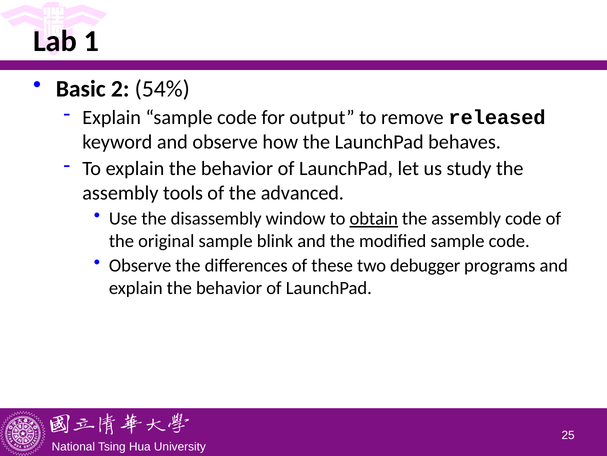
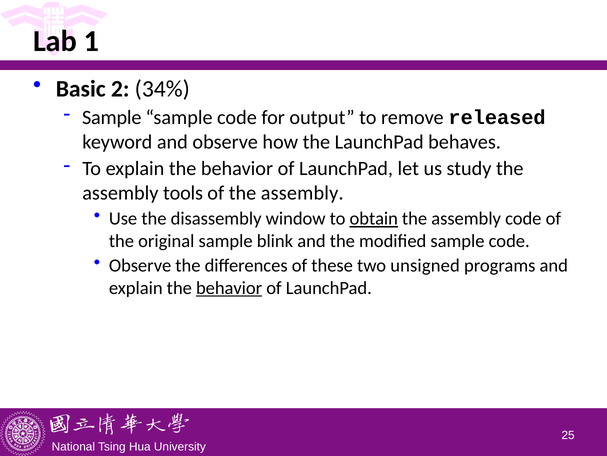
54%: 54% -> 34%
Explain at (112, 117): Explain -> Sample
of the advanced: advanced -> assembly
debugger: debugger -> unsigned
behavior at (229, 288) underline: none -> present
